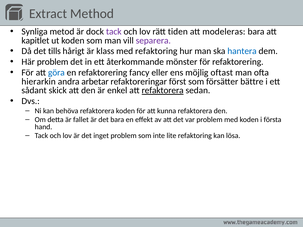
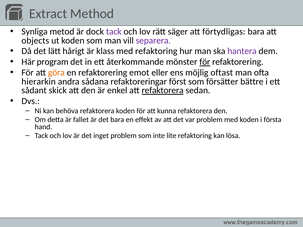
tiden: tiden -> säger
modeleras: modeleras -> förtydligas
kapitlet: kapitlet -> objects
tills: tills -> lätt
hantera colour: blue -> purple
Här problem: problem -> program
för at (205, 62) underline: none -> present
göra colour: blue -> orange
fancy: fancy -> emot
arbetar: arbetar -> sådana
